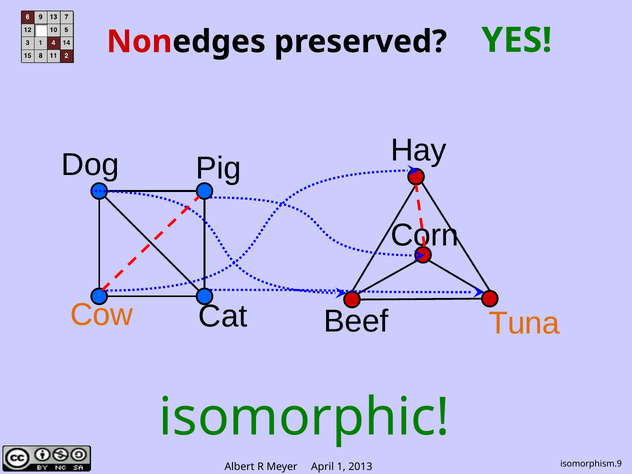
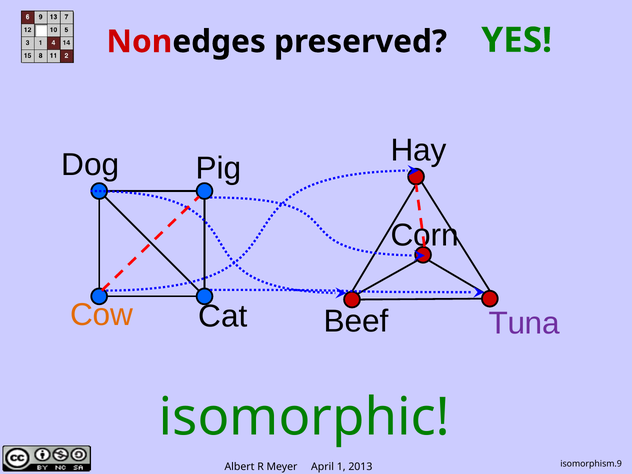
Tuna colour: orange -> purple
